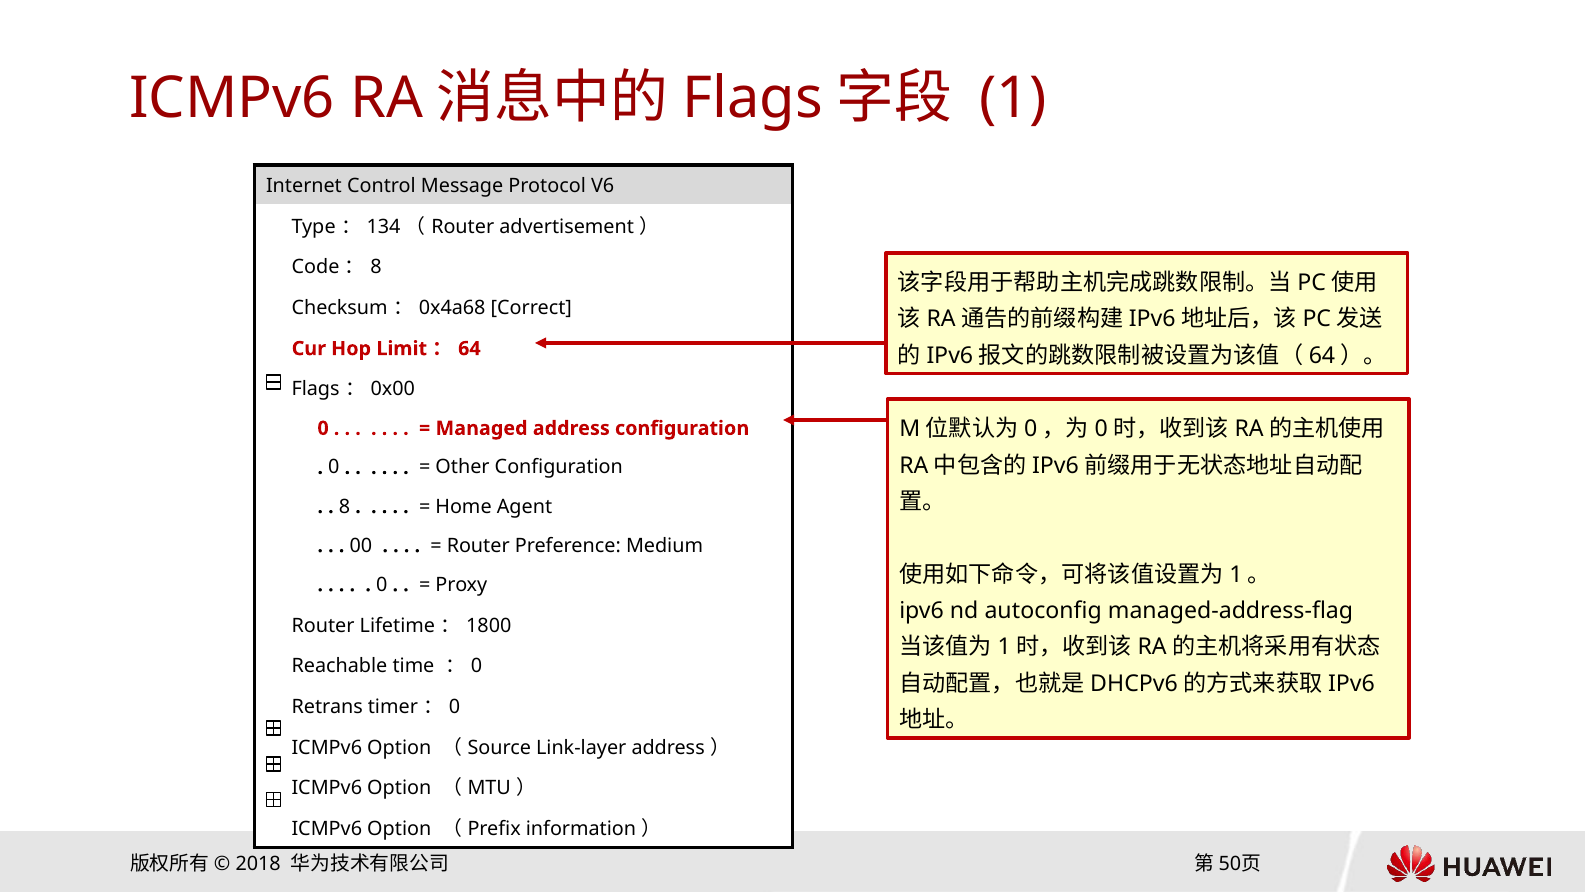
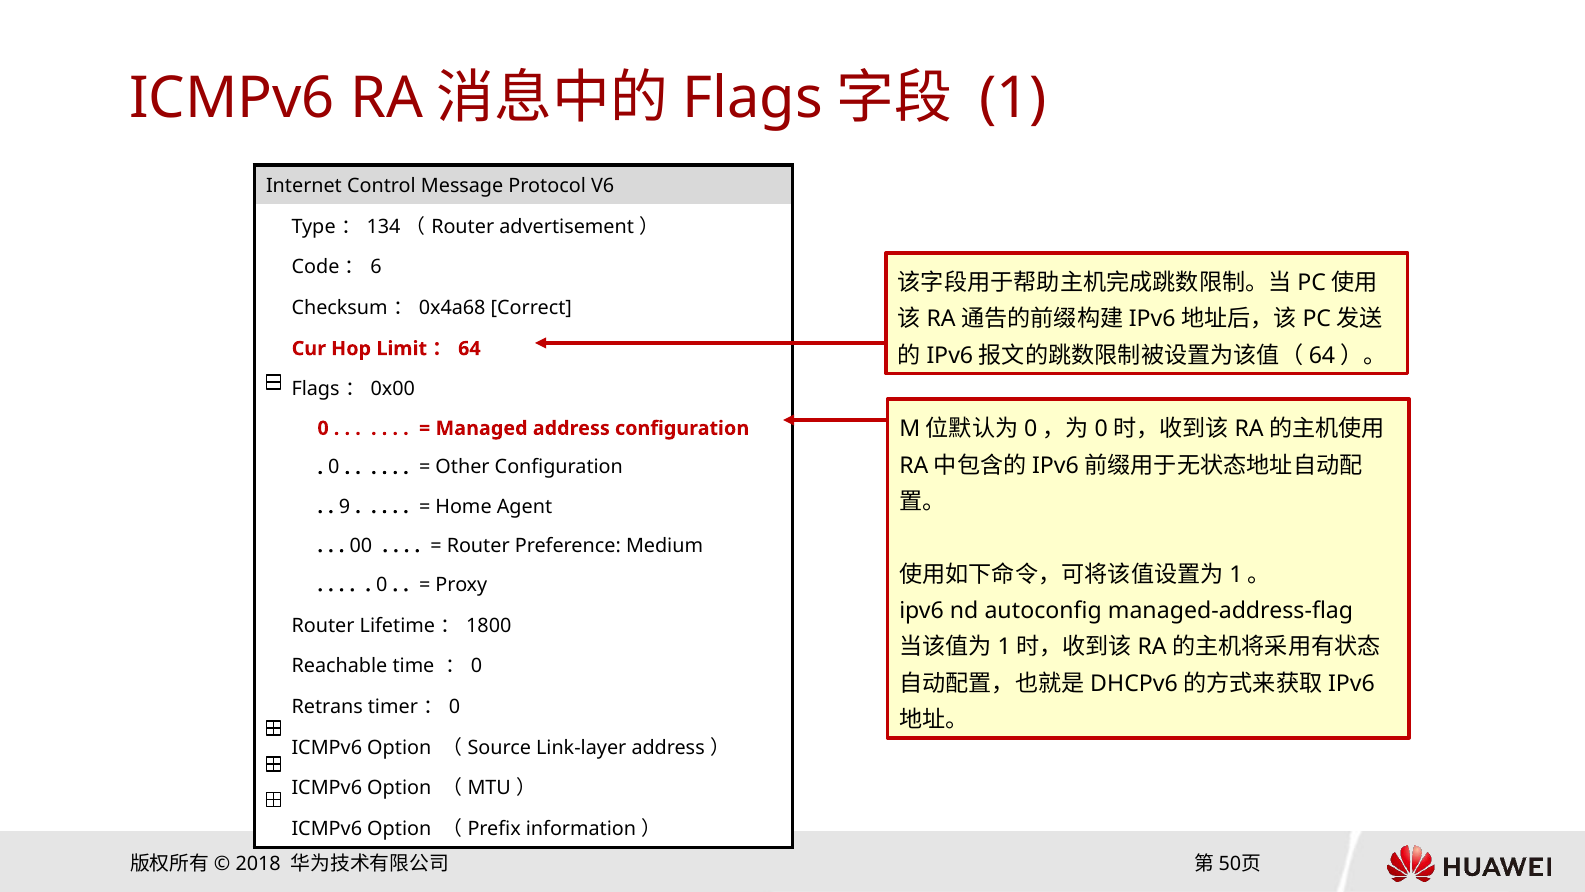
8 at (376, 267): 8 -> 6
8 at (344, 506): 8 -> 9
